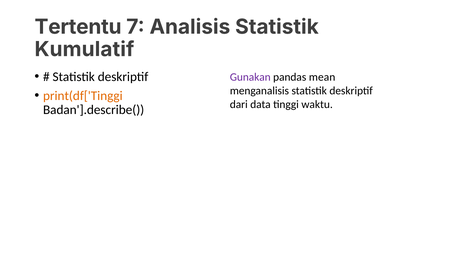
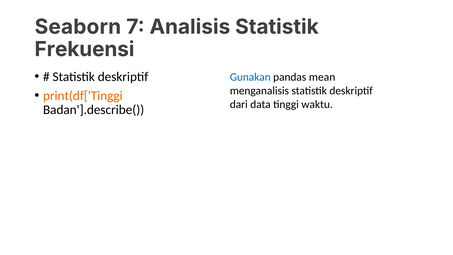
Tertentu: Tertentu -> Seaborn
Kumulatif: Kumulatif -> Frekuensi
Gunakan colour: purple -> blue
